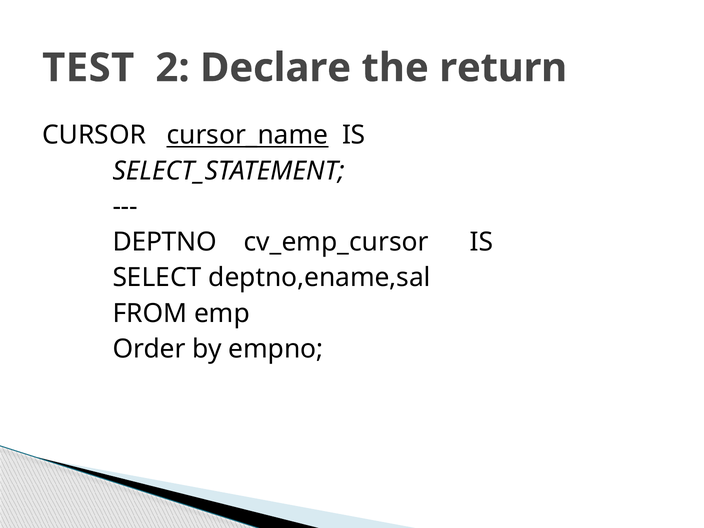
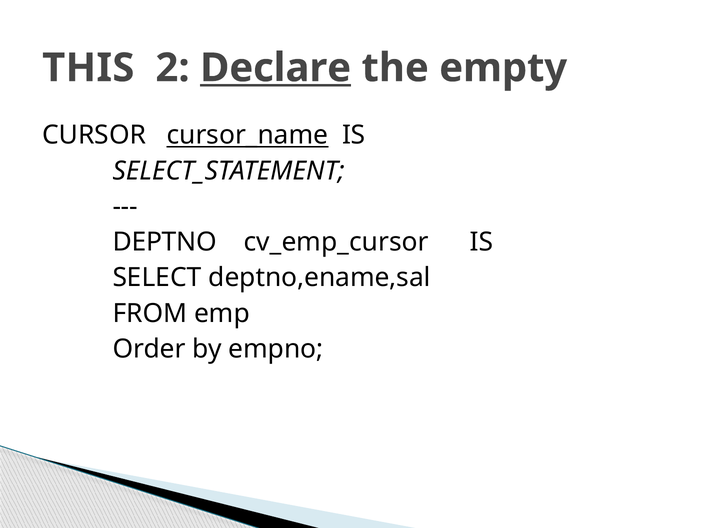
TEST: TEST -> THIS
Declare underline: none -> present
return: return -> empty
